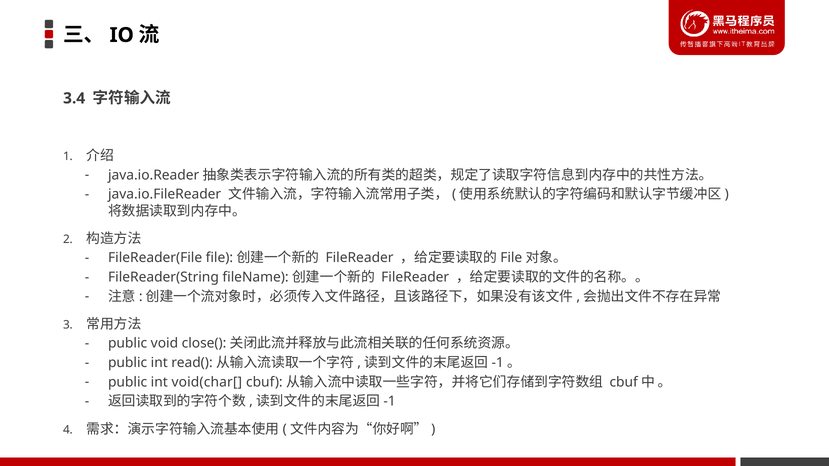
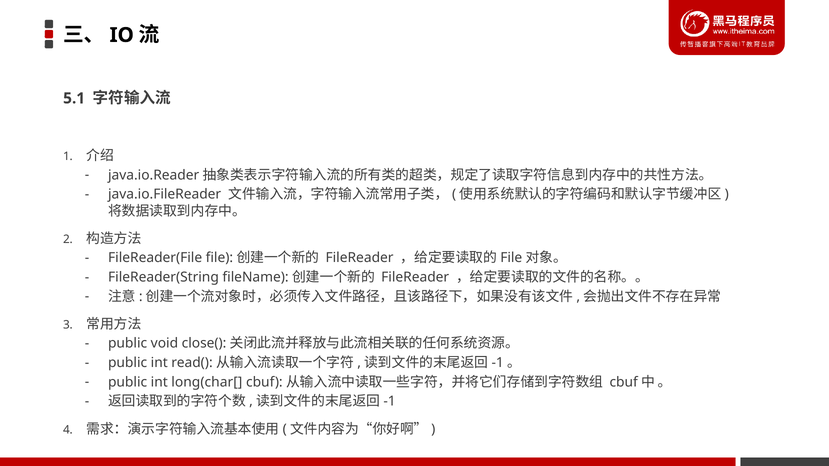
3.4: 3.4 -> 5.1
void(char[: void(char[ -> long(char[
